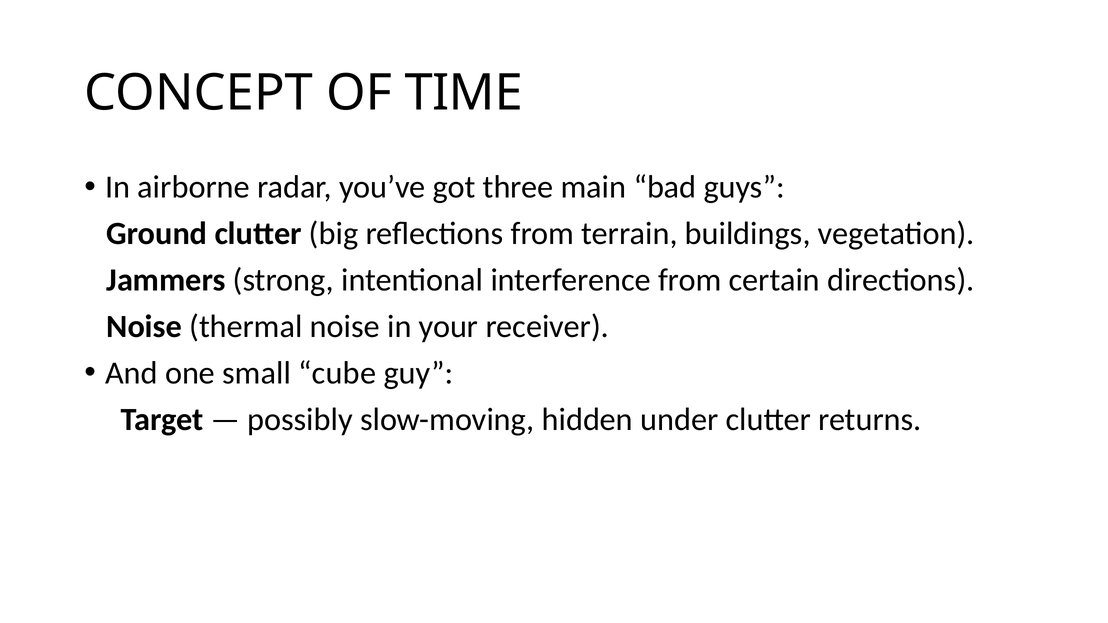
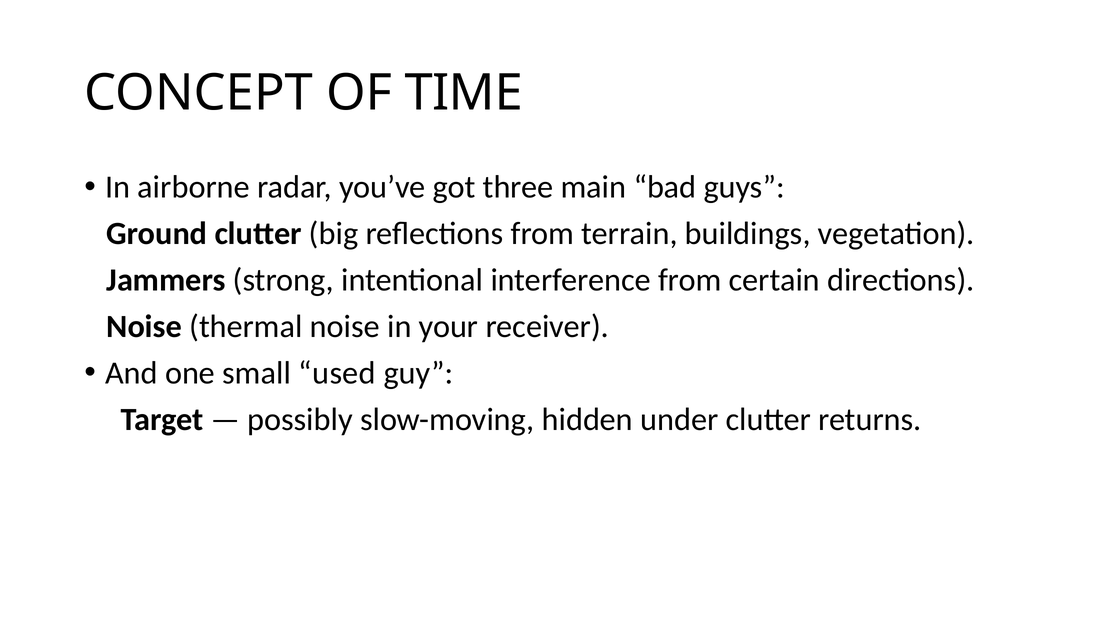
cube: cube -> used
